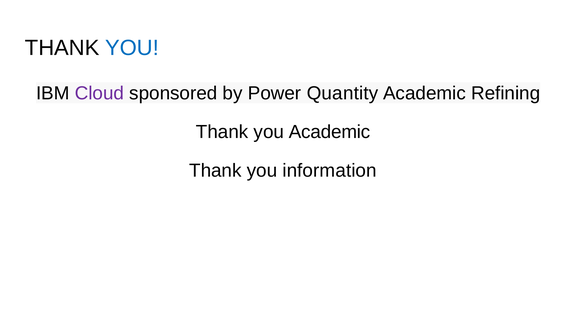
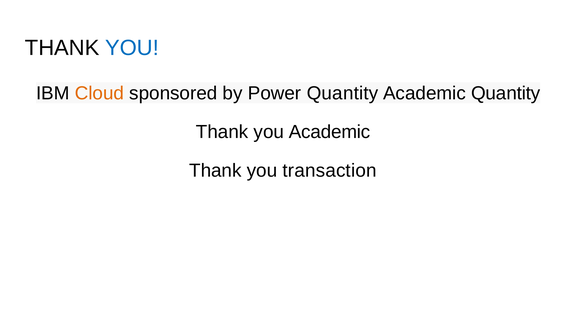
Cloud colour: purple -> orange
Academic Refining: Refining -> Quantity
information: information -> transaction
